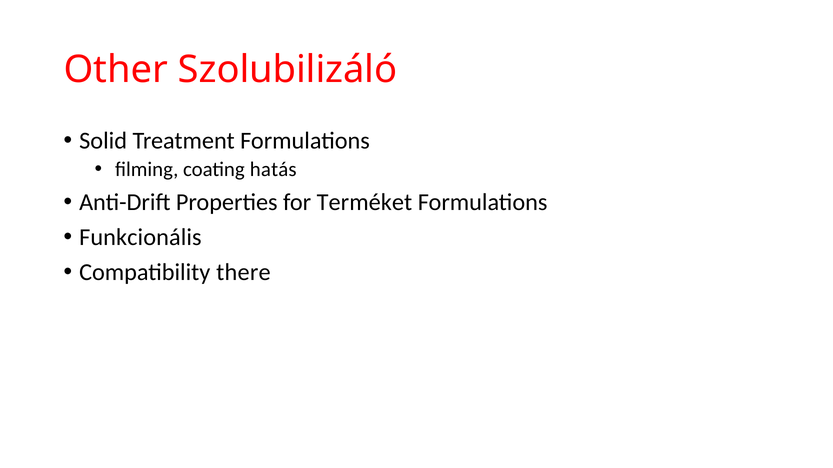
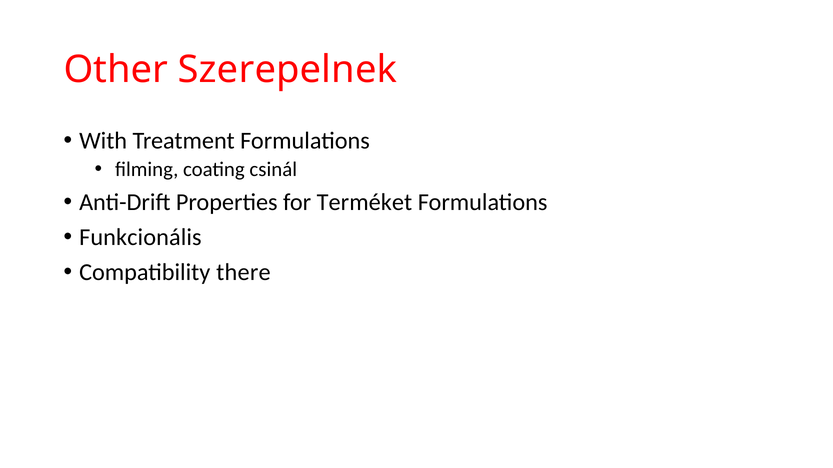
Szolubilizáló: Szolubilizáló -> Szerepelnek
Solid: Solid -> With
hatás: hatás -> csinál
